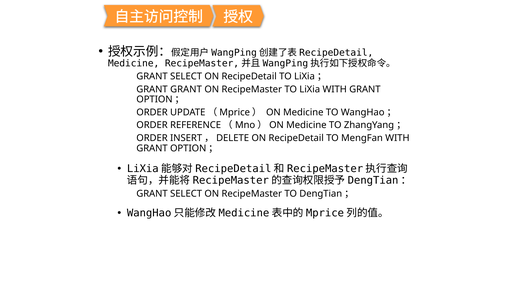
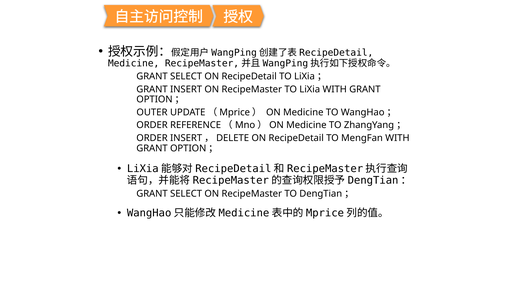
GRANT GRANT: GRANT -> INSERT
ORDER at (152, 112): ORDER -> OUTER
